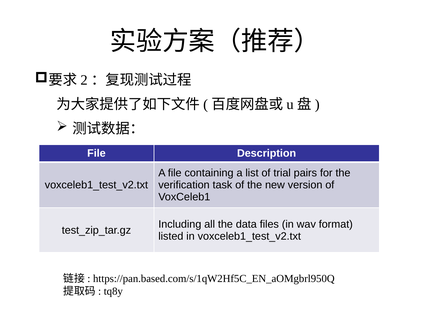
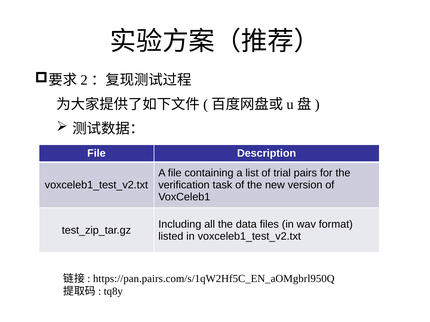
https://pan.based.com/s/1qW2Hf5C_EN_aOMgbrl950Q: https://pan.based.com/s/1qW2Hf5C_EN_aOMgbrl950Q -> https://pan.pairs.com/s/1qW2Hf5C_EN_aOMgbrl950Q
